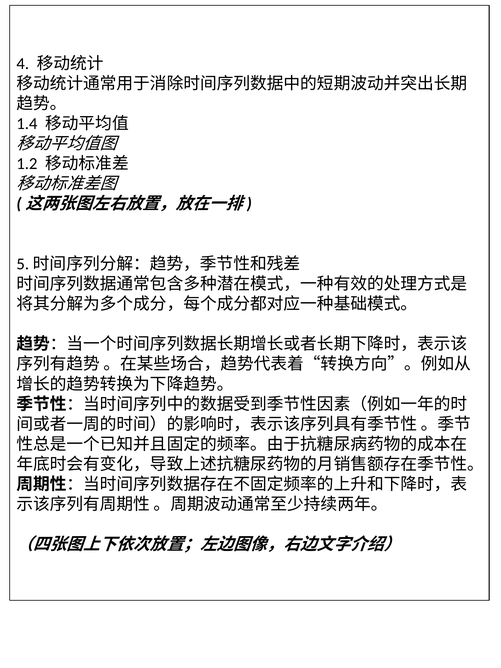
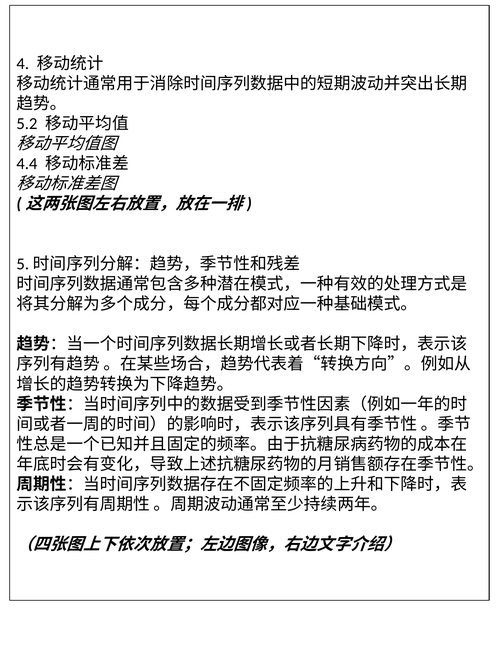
1.4: 1.4 -> 5.2
1.2: 1.2 -> 4.4
